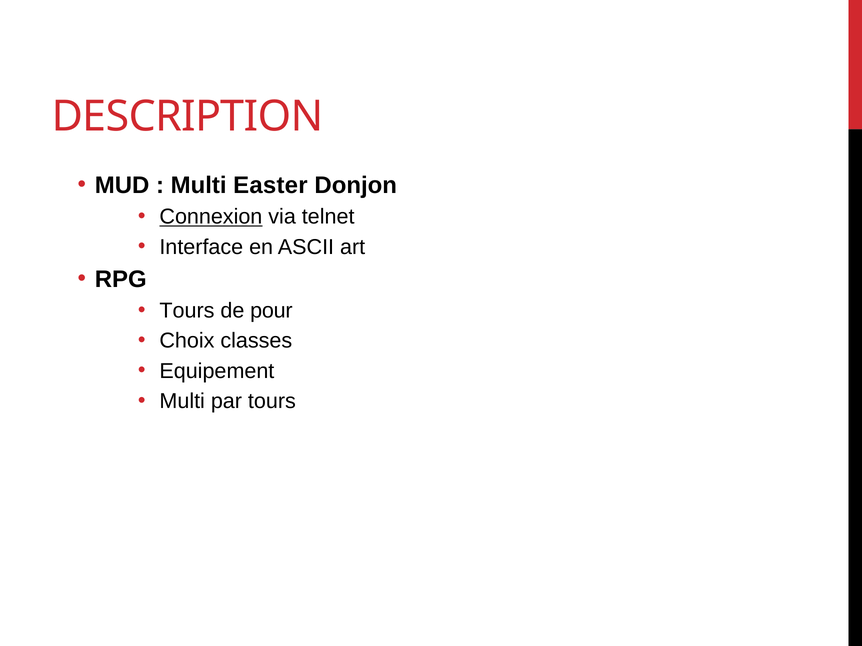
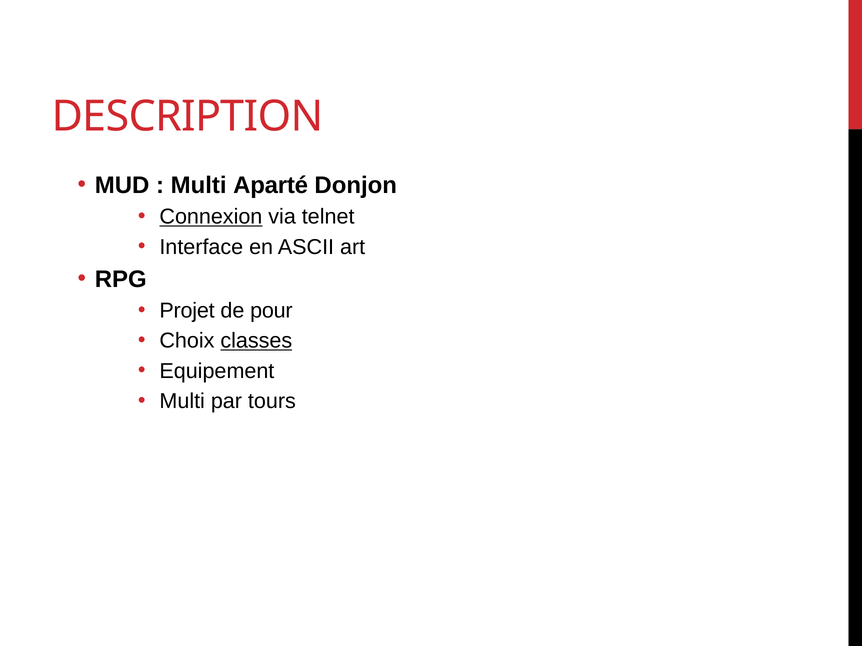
Easter: Easter -> Aparté
Tours at (187, 311): Tours -> Projet
classes underline: none -> present
